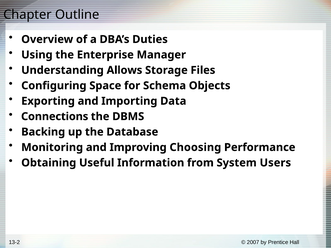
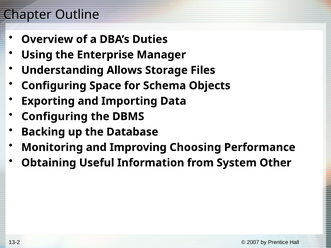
Connections at (55, 117): Connections -> Configuring
Users: Users -> Other
